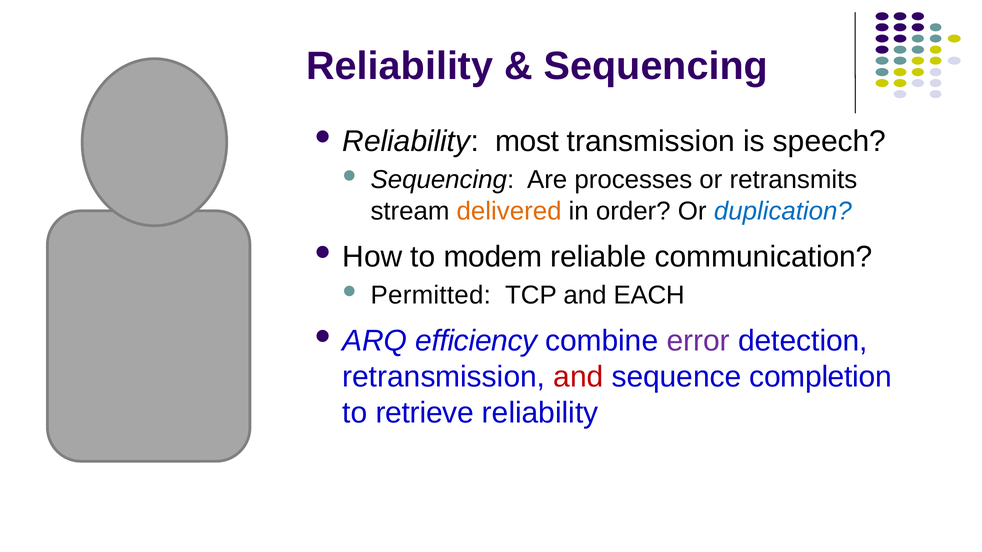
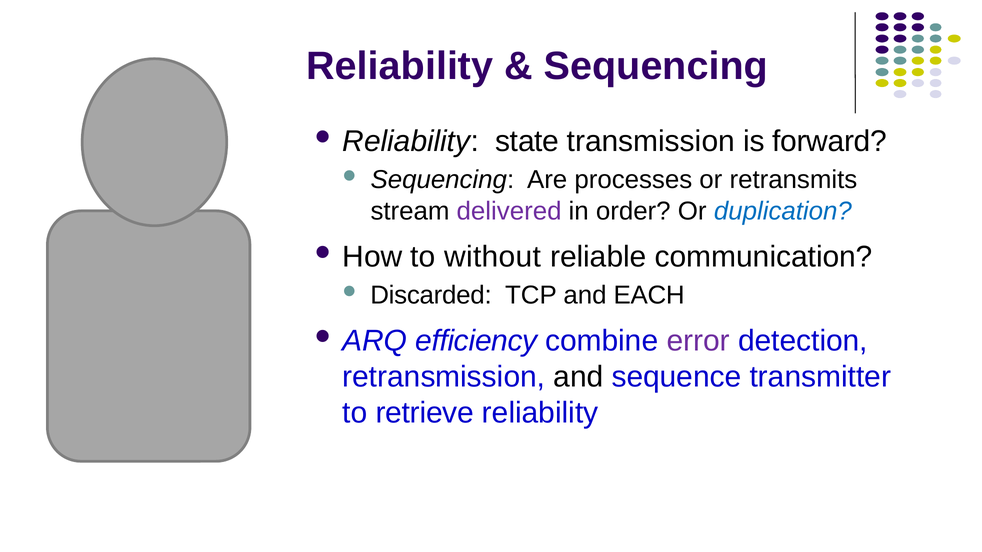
most: most -> state
speech: speech -> forward
delivered colour: orange -> purple
modem: modem -> without
Permitted: Permitted -> Discarded
and at (578, 377) colour: red -> black
completion: completion -> transmitter
